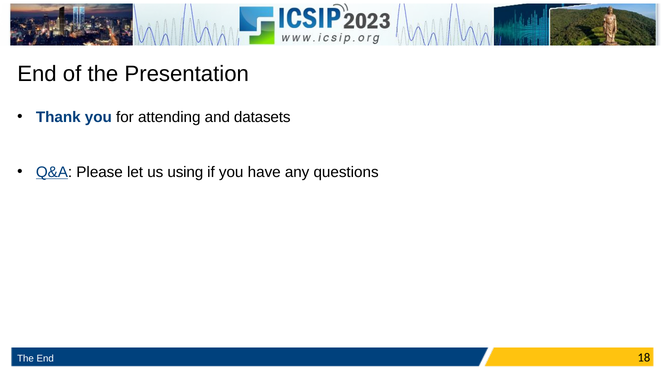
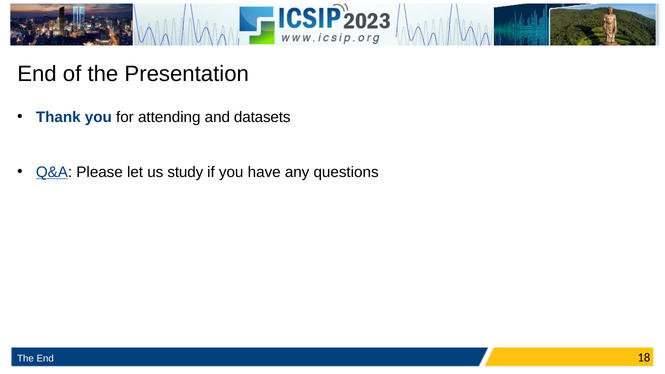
using: using -> study
